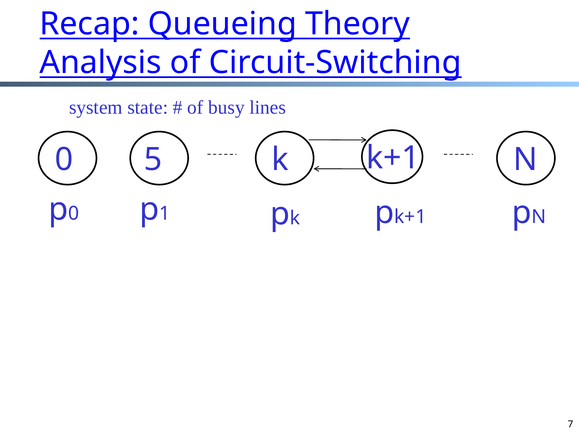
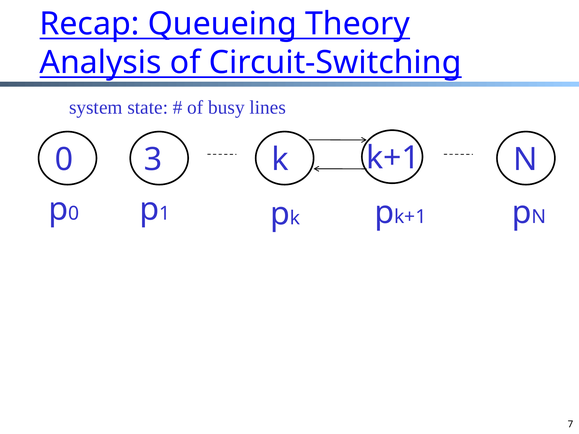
5: 5 -> 3
